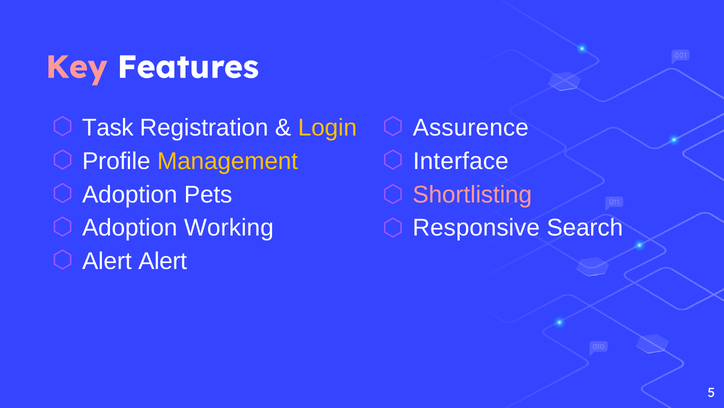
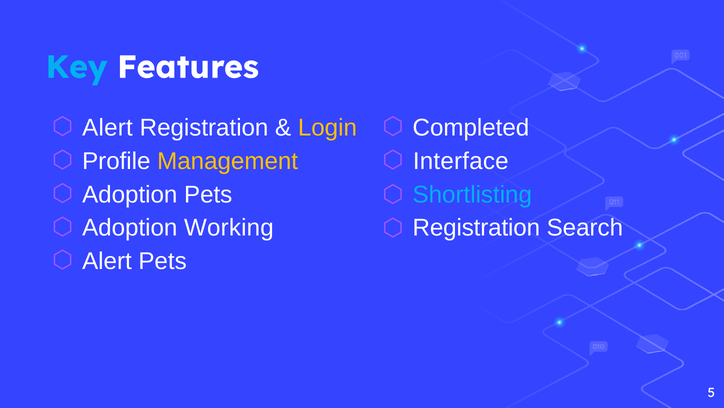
Key colour: pink -> light blue
Task at (108, 128): Task -> Alert
Assurence: Assurence -> Completed
Shortlisting colour: pink -> light blue
Responsive at (476, 227): Responsive -> Registration
Alert Alert: Alert -> Pets
